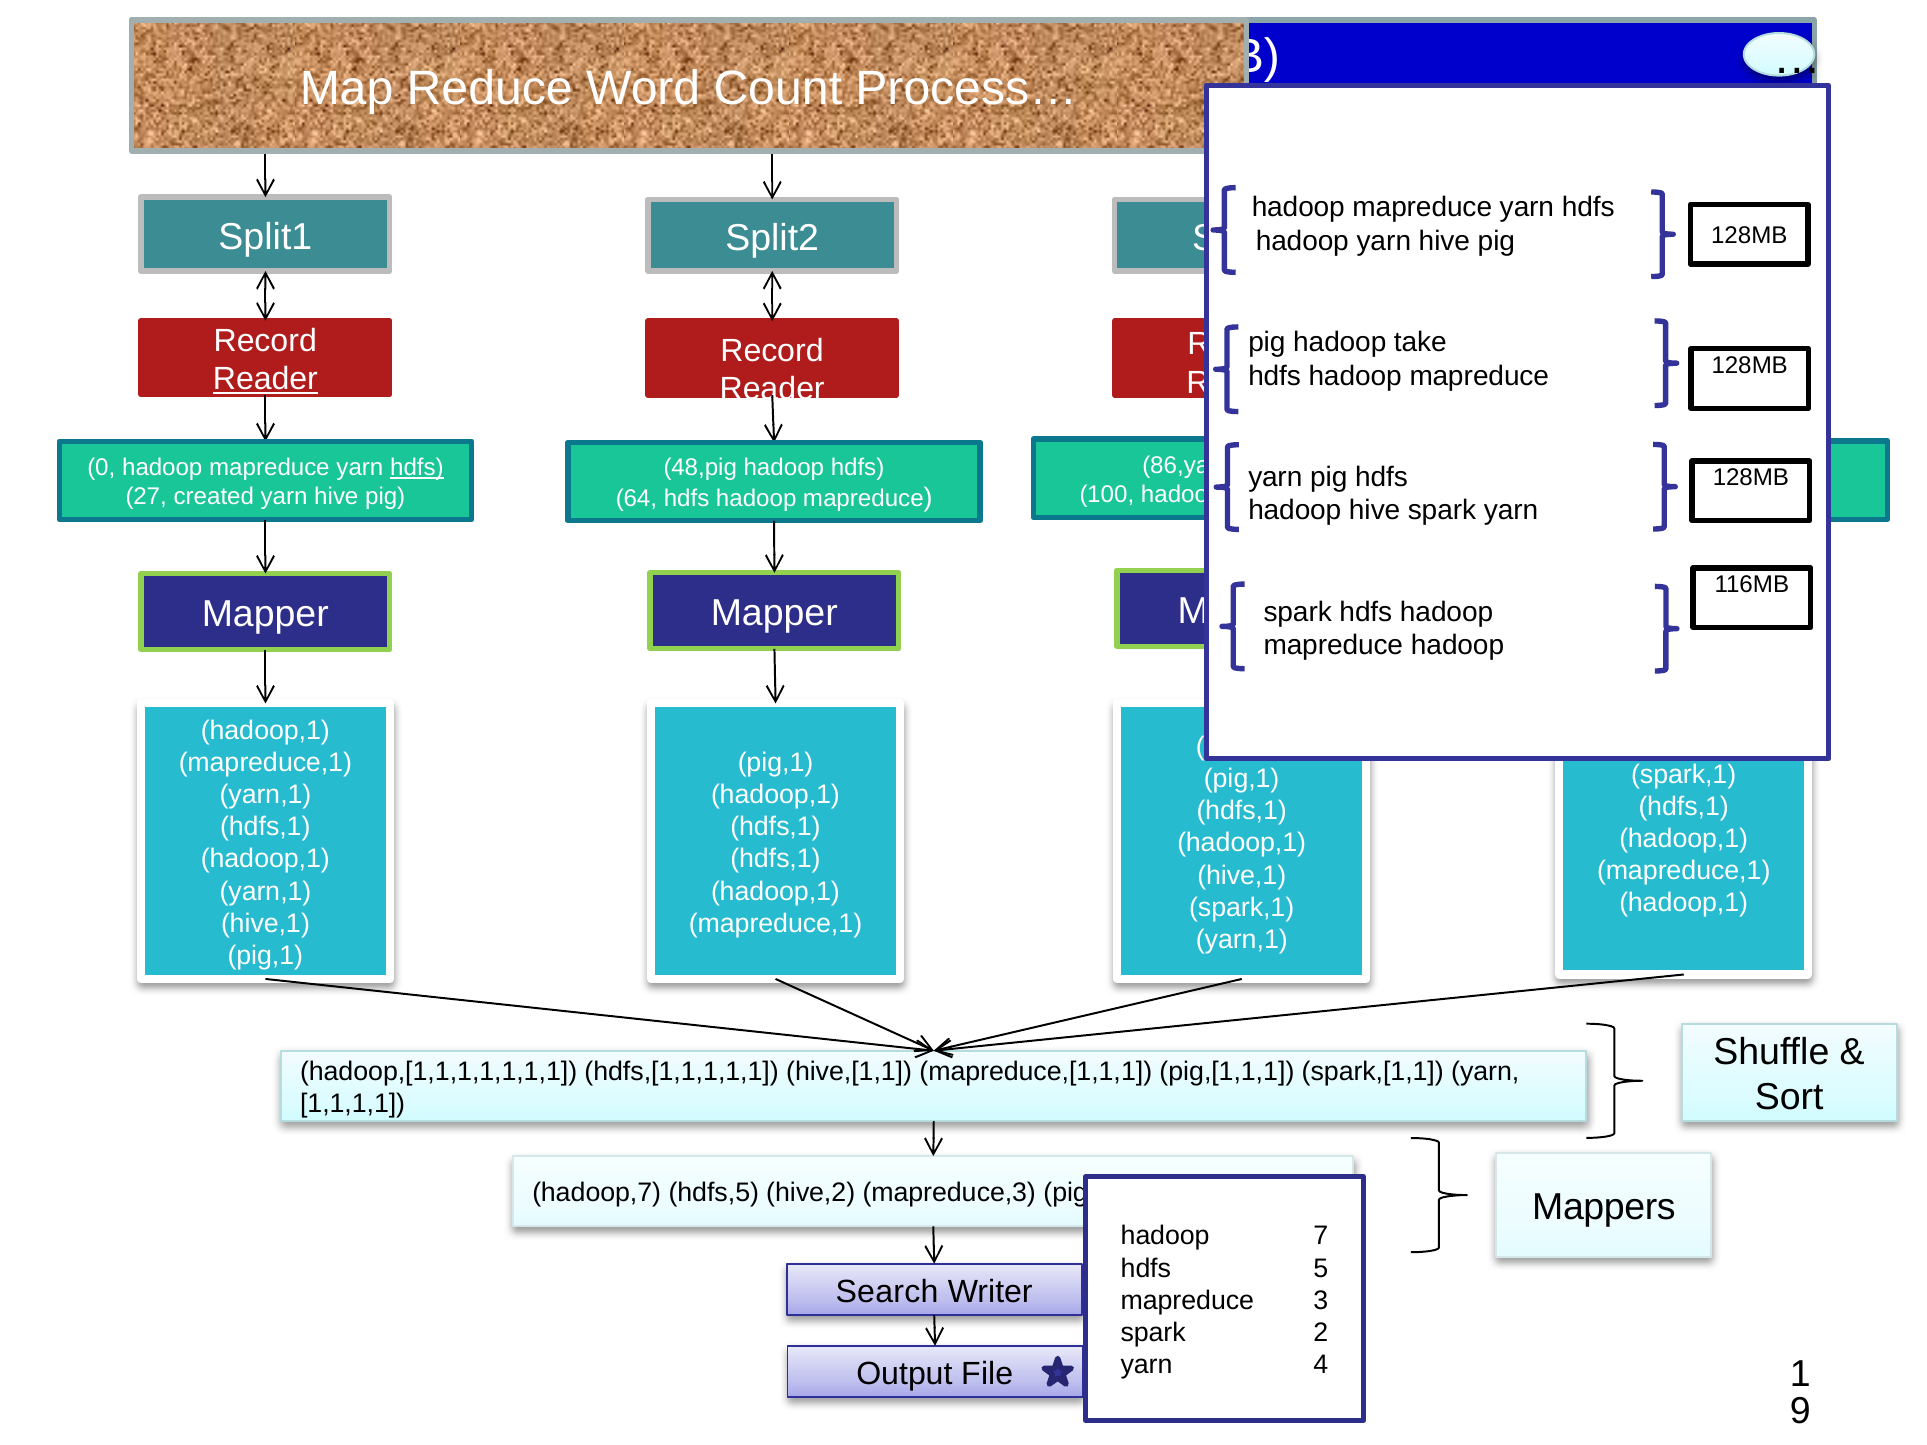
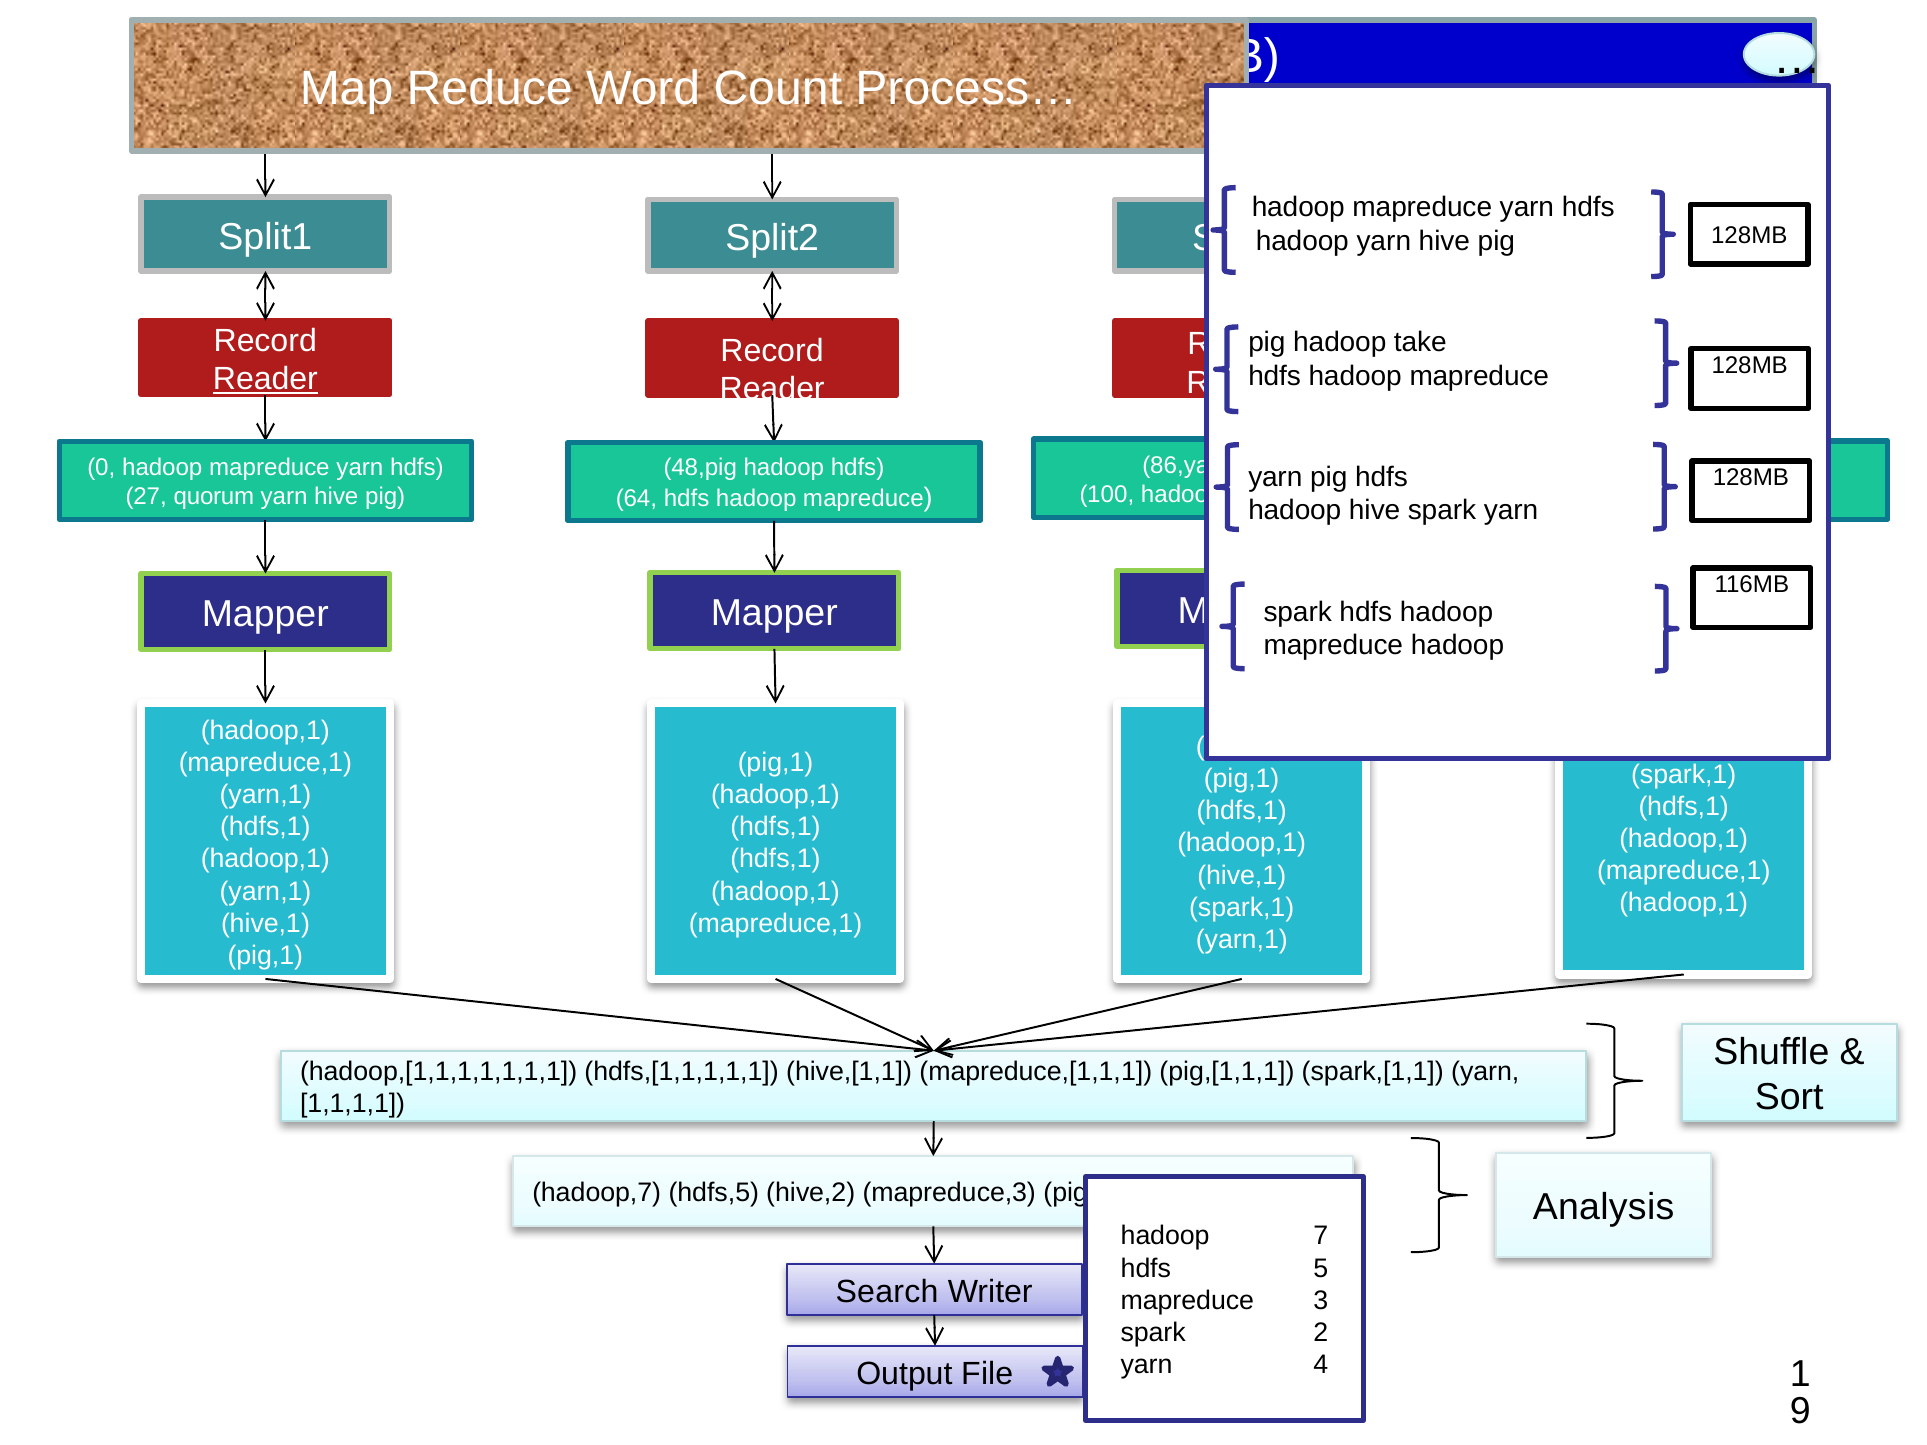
hdfs at (417, 468) underline: present -> none
created: created -> quorum
Mappers: Mappers -> Analysis
